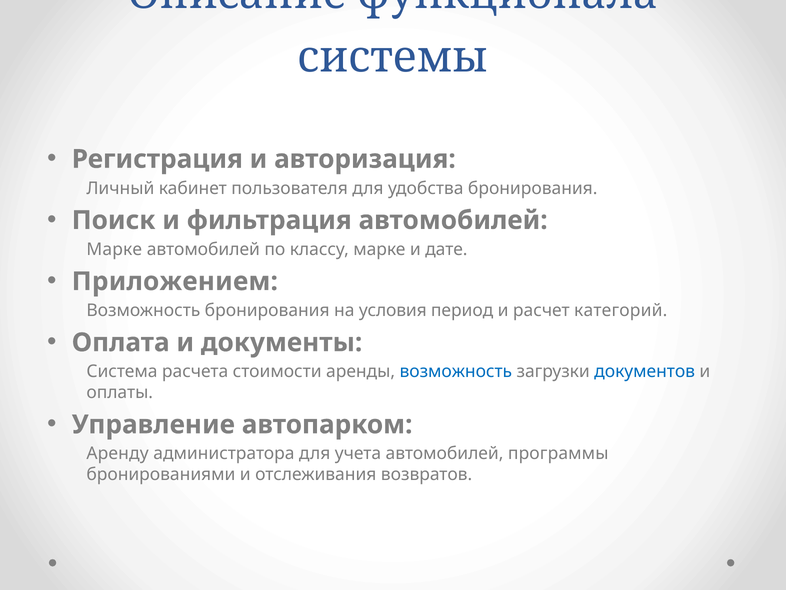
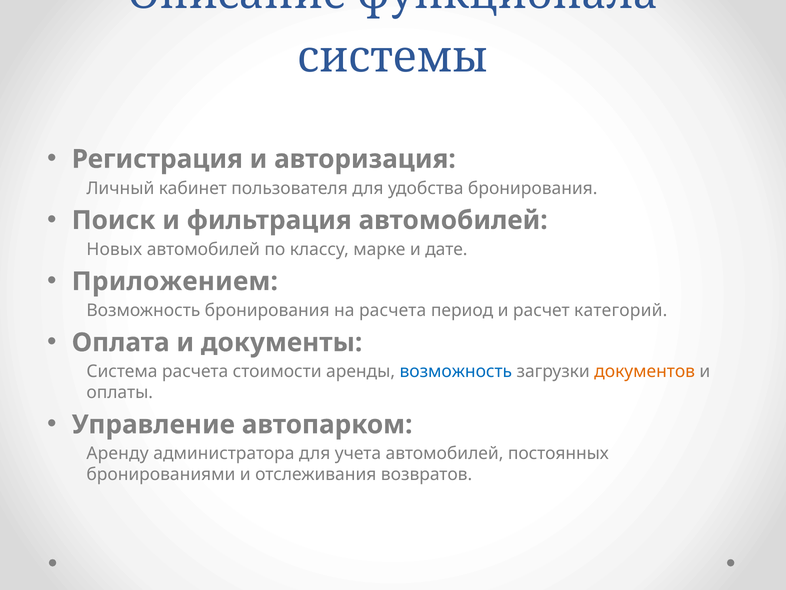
Марке at (114, 249): Марке -> Новых
на условия: условия -> расчета
документов colour: blue -> orange
программы: программы -> постоянных
